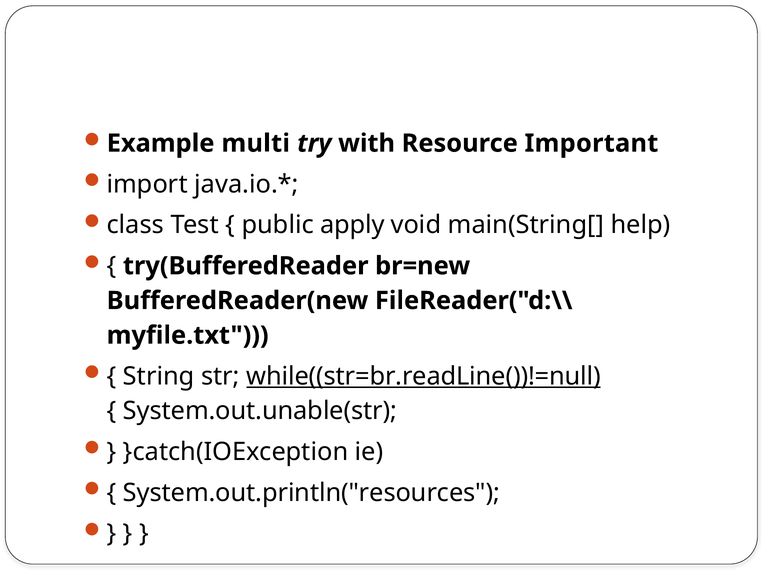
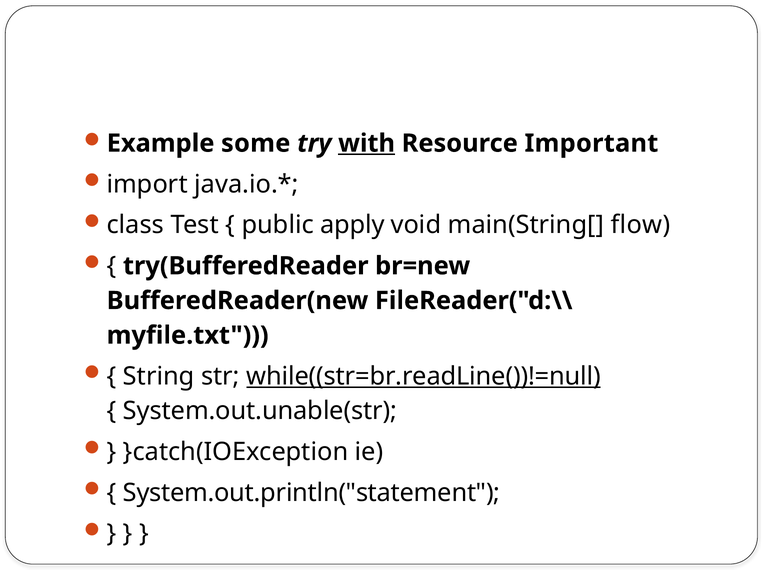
multi: multi -> some
with underline: none -> present
help: help -> flow
System.out.println("resources: System.out.println("resources -> System.out.println("statement
